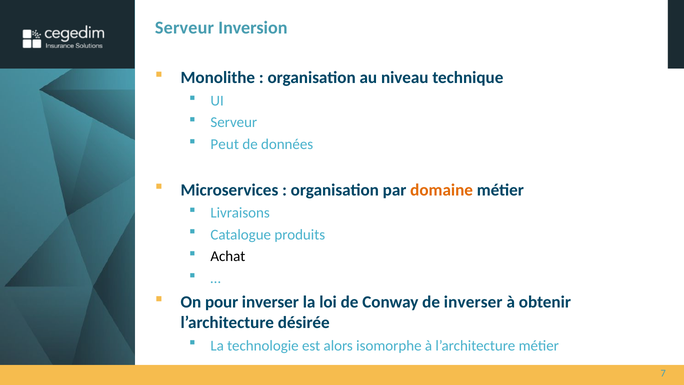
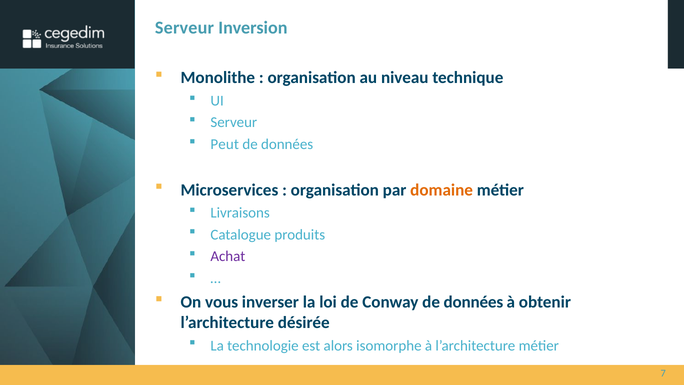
Achat colour: black -> purple
pour: pour -> vous
Conway de inverser: inverser -> données
